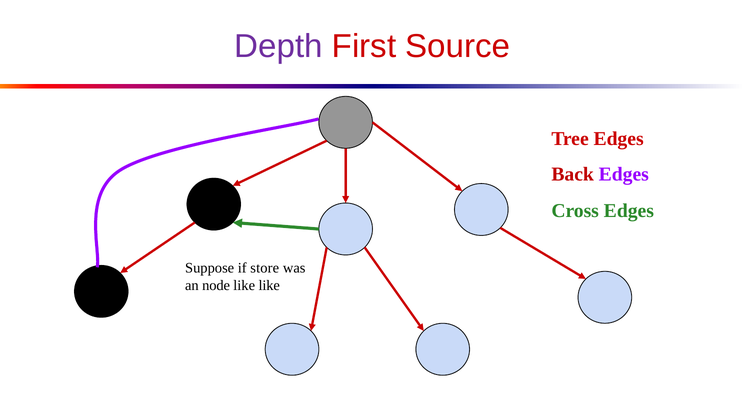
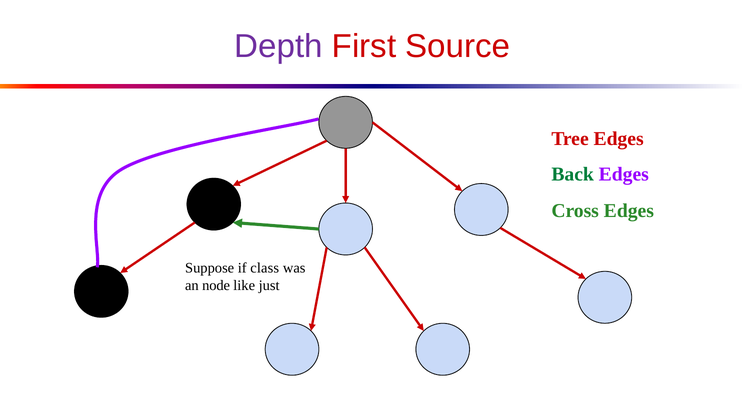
Back colour: red -> green
store: store -> class
like like: like -> just
